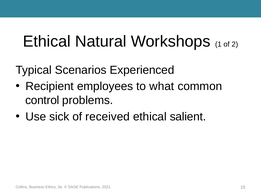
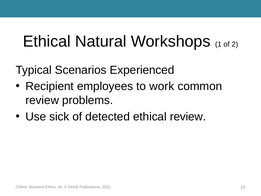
what: what -> work
control at (42, 100): control -> review
received: received -> detected
ethical salient: salient -> review
